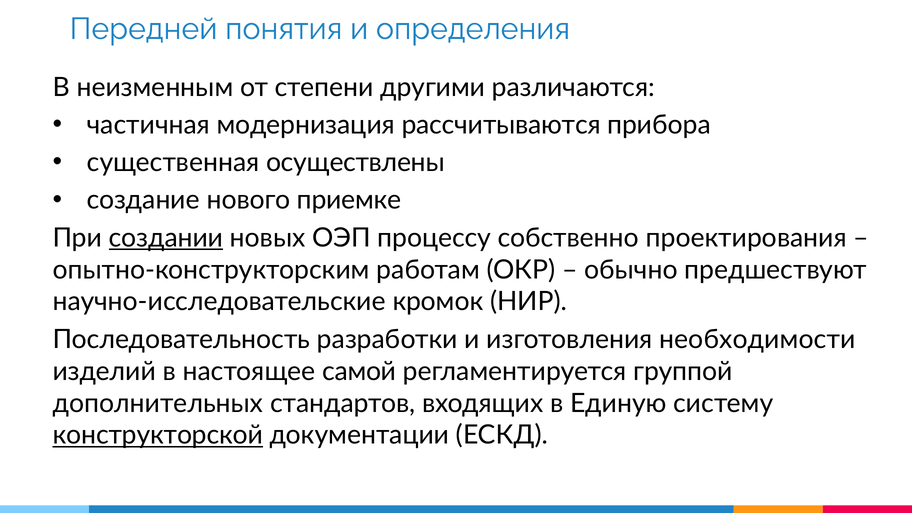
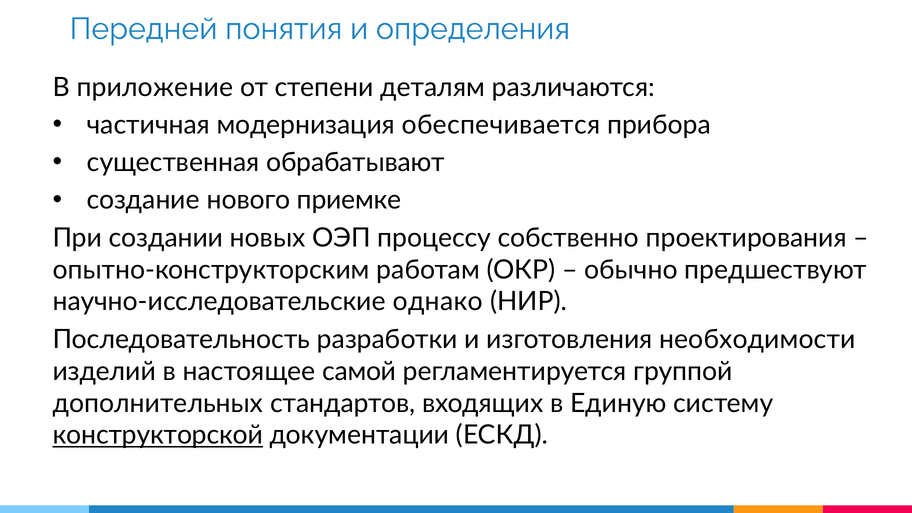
неизменным: неизменным -> приложение
другими: другими -> деталям
рассчитываются: рассчитываются -> обеспечивается
осуществлены: осуществлены -> обрабатывают
создании underline: present -> none
кромок: кромок -> однако
